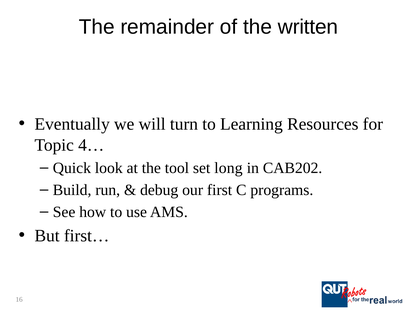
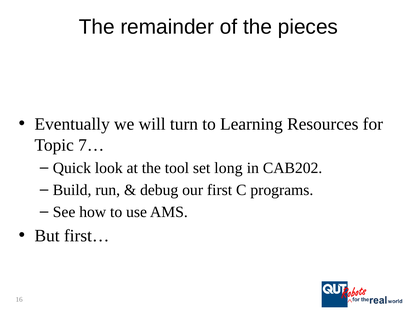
written: written -> pieces
4…: 4… -> 7…
